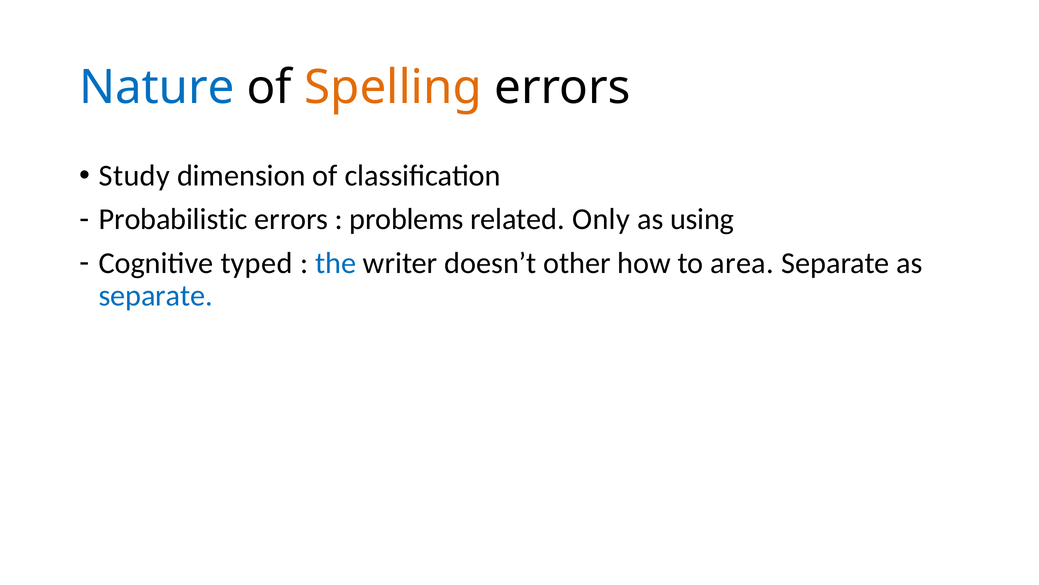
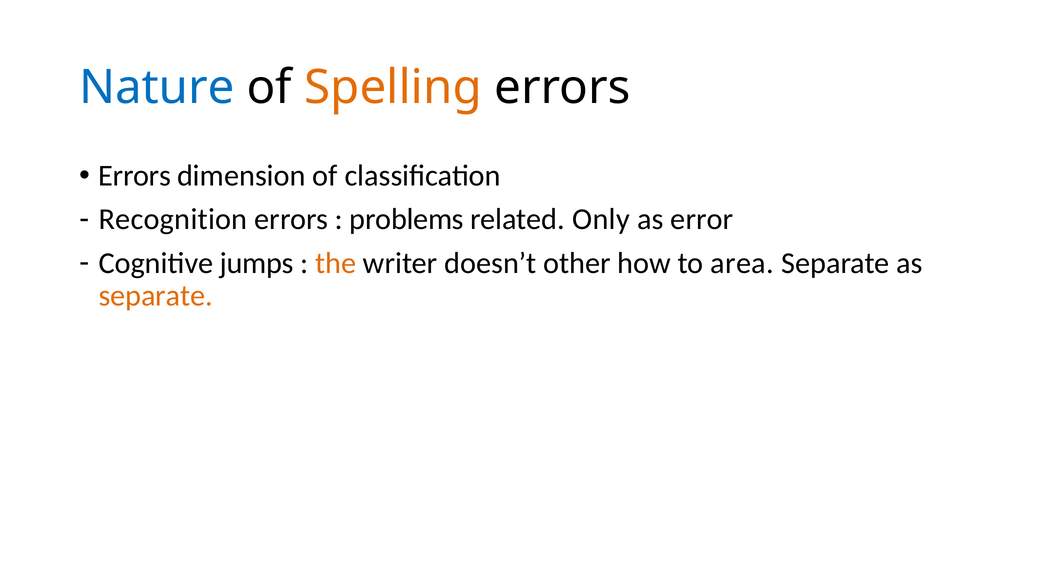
Study at (134, 176): Study -> Errors
Probabilistic: Probabilistic -> Recognition
using: using -> error
typed: typed -> jumps
the colour: blue -> orange
separate at (156, 296) colour: blue -> orange
